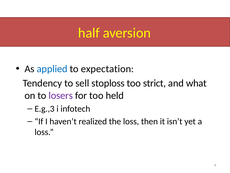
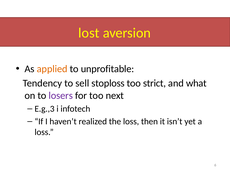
half: half -> lost
applied colour: blue -> orange
expectation: expectation -> unprofitable
held: held -> next
